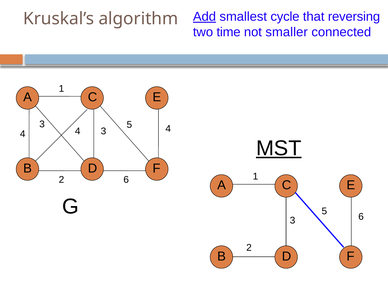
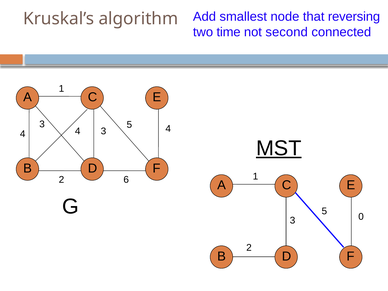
Add underline: present -> none
cycle: cycle -> node
smaller: smaller -> second
3 6: 6 -> 0
